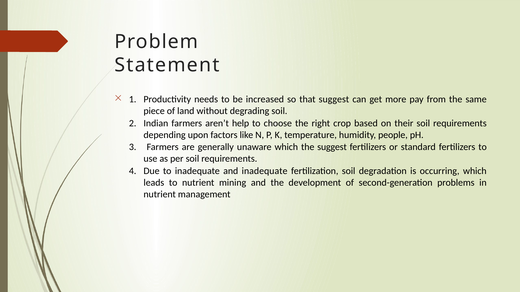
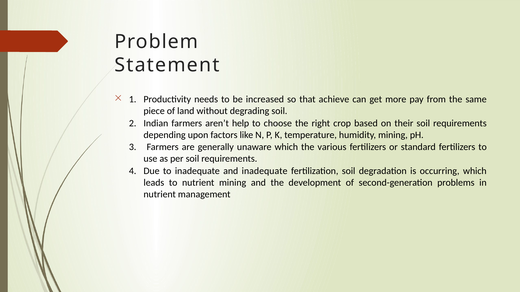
that suggest: suggest -> achieve
humidity people: people -> mining
the suggest: suggest -> various
